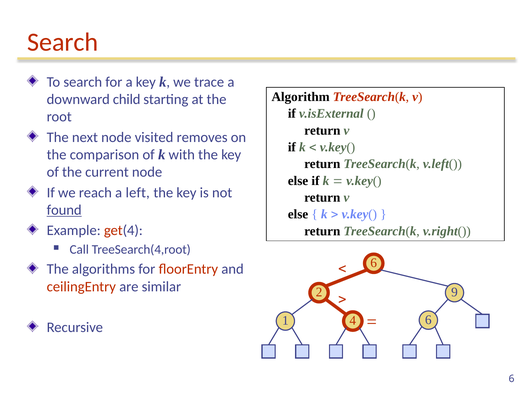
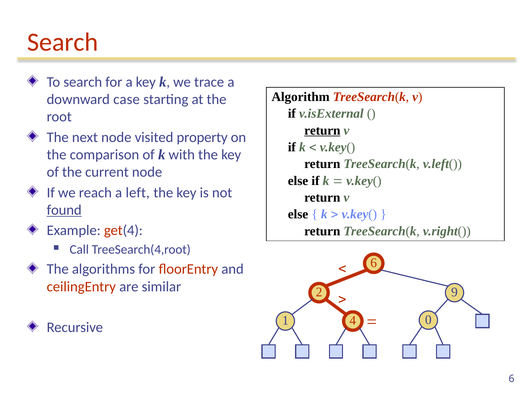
child: child -> case
return at (322, 130) underline: none -> present
removes: removes -> property
1 6: 6 -> 0
